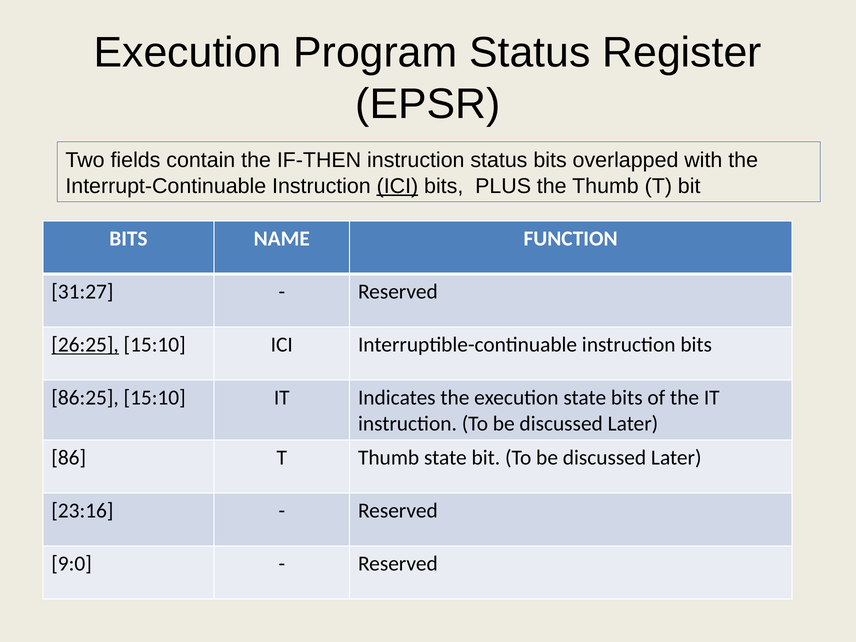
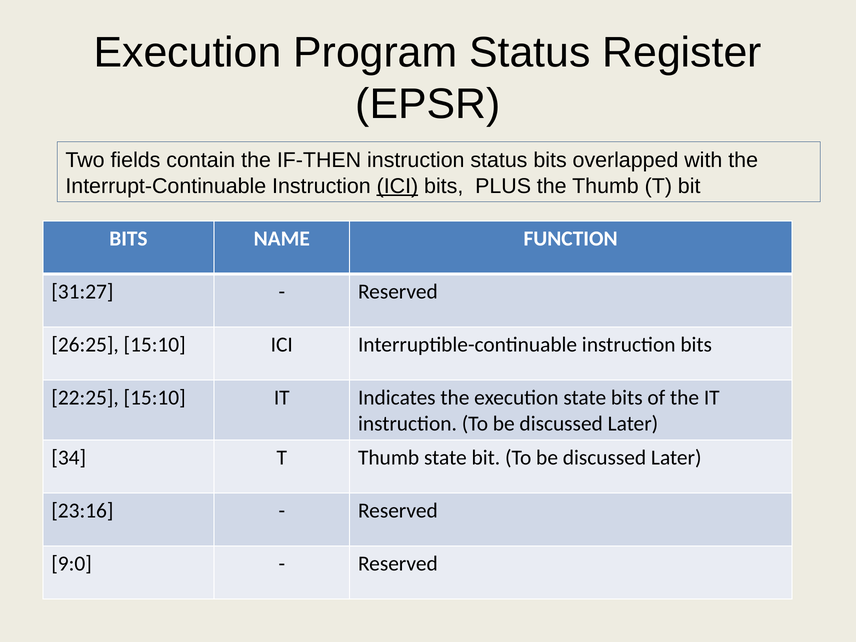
26:25 underline: present -> none
86:25: 86:25 -> 22:25
86: 86 -> 34
